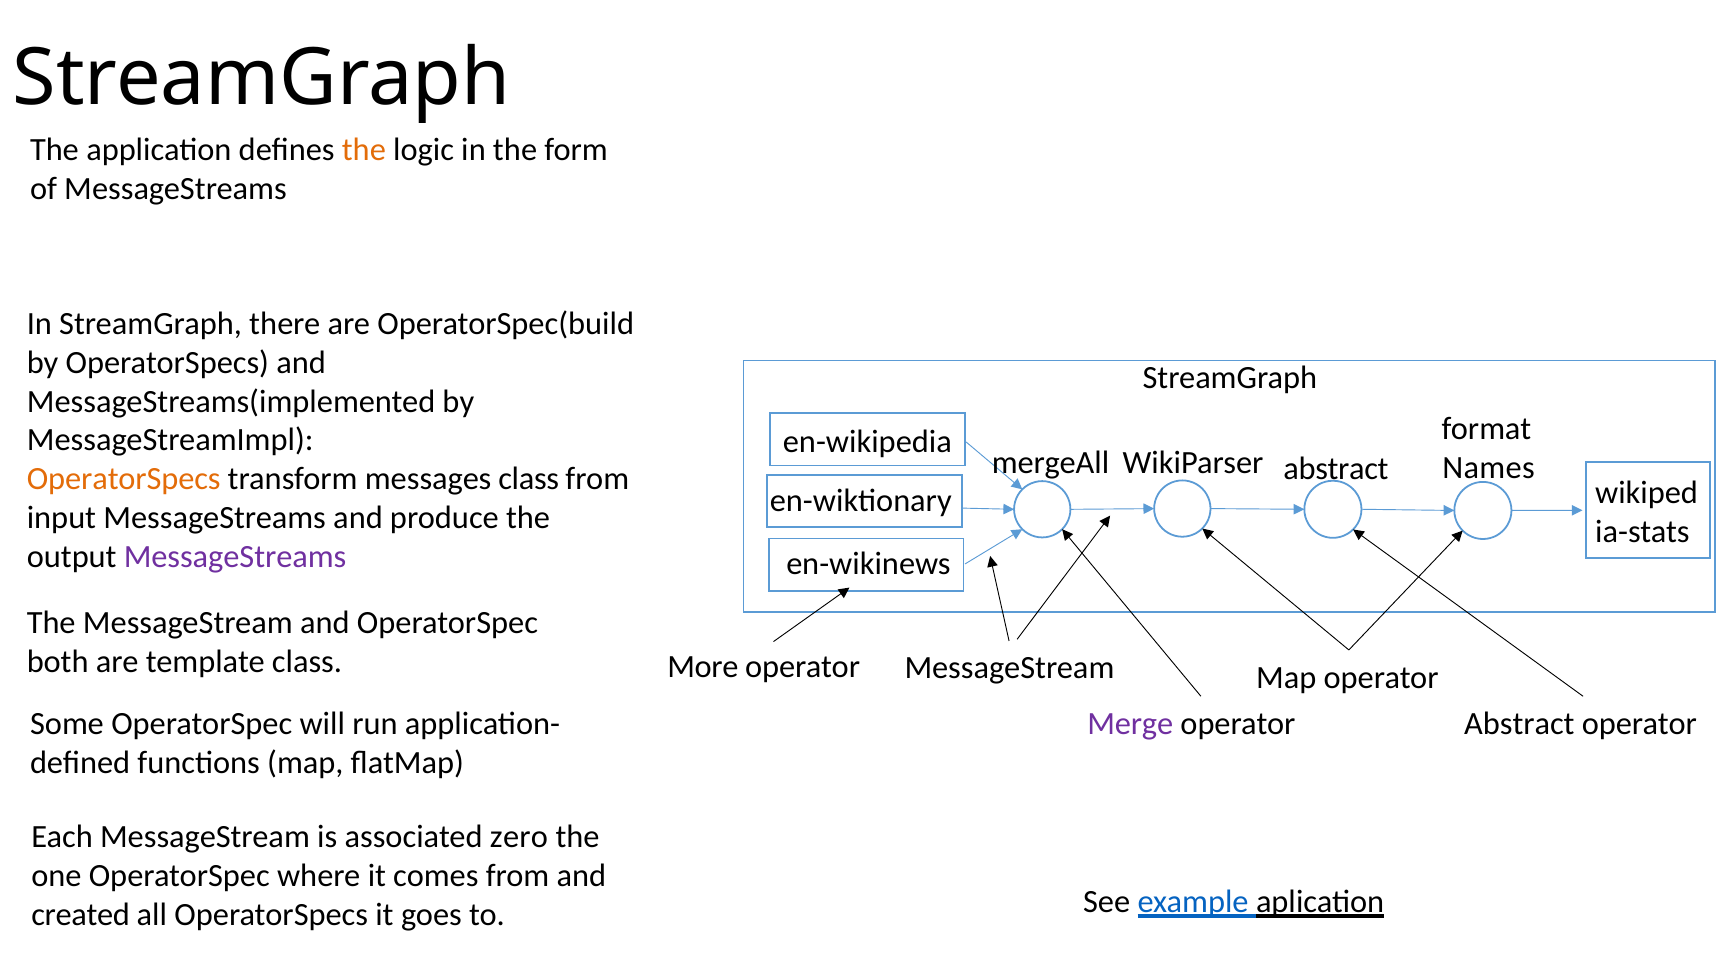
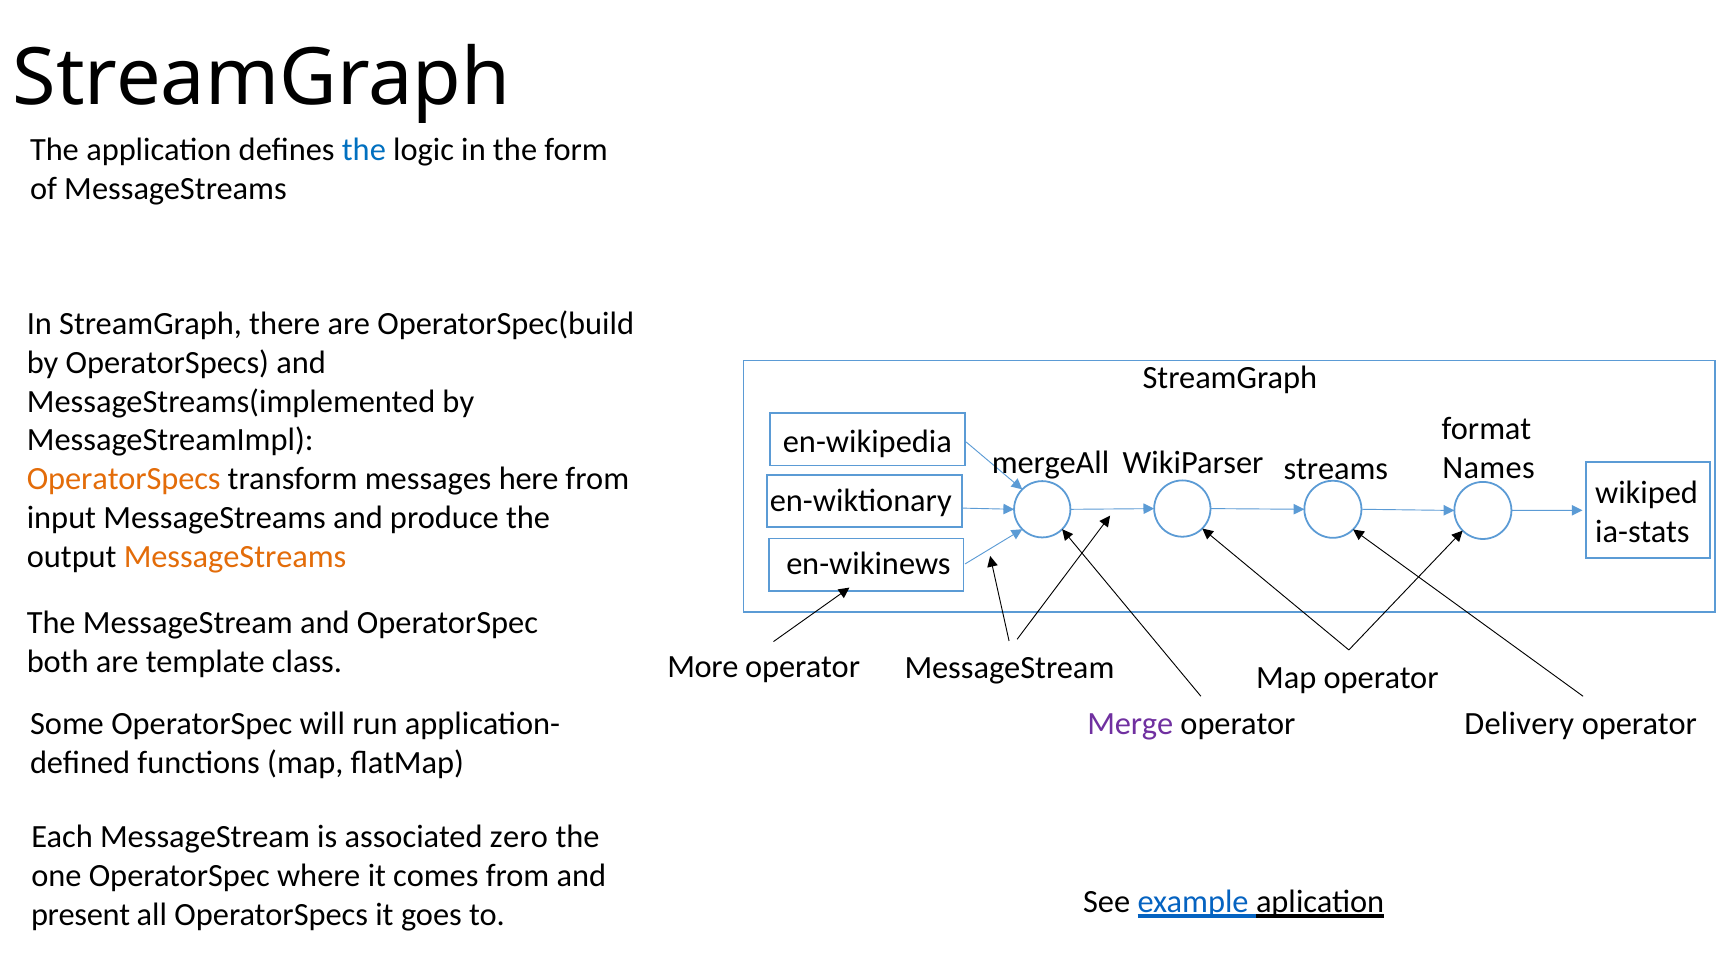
the at (364, 150) colour: orange -> blue
WikiParser abstract: abstract -> streams
messages class: class -> here
MessageStreams at (235, 557) colour: purple -> orange
Abstract at (1519, 725): Abstract -> Delivery
created: created -> present
